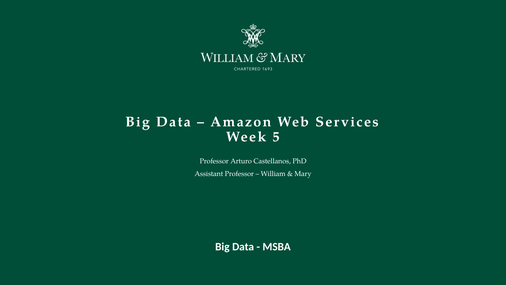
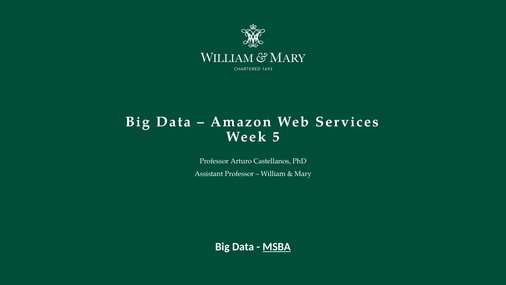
MSBA underline: none -> present
